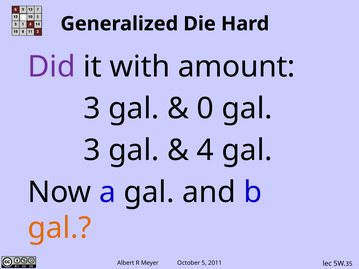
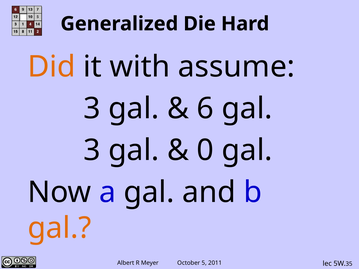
Did colour: purple -> orange
amount: amount -> assume
0: 0 -> 6
4: 4 -> 0
